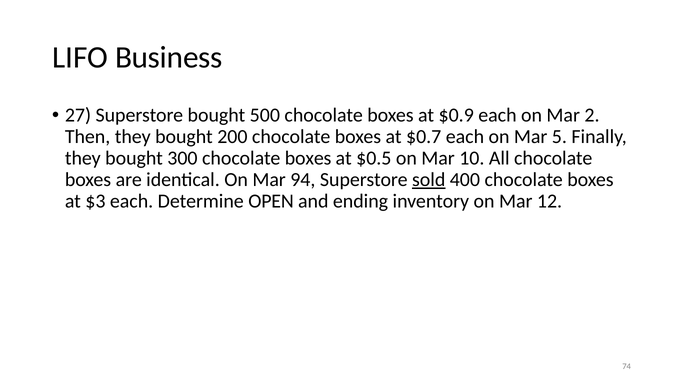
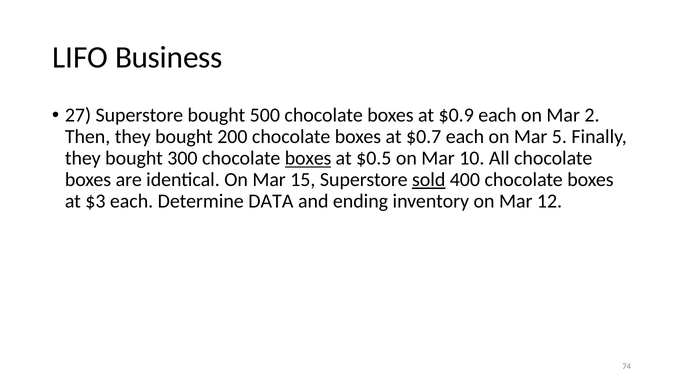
boxes at (308, 158) underline: none -> present
94: 94 -> 15
OPEN: OPEN -> DATA
